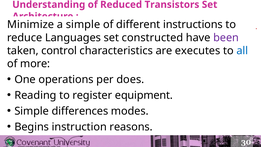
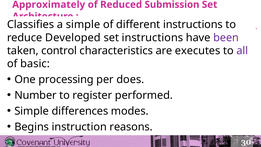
Understanding: Understanding -> Approximately
Transistors: Transistors -> Submission
Minimize: Minimize -> Classifies
Languages: Languages -> Developed
set constructed: constructed -> instructions
all colour: blue -> purple
more: more -> basic
operations: operations -> processing
Reading: Reading -> Number
equipment: equipment -> performed
